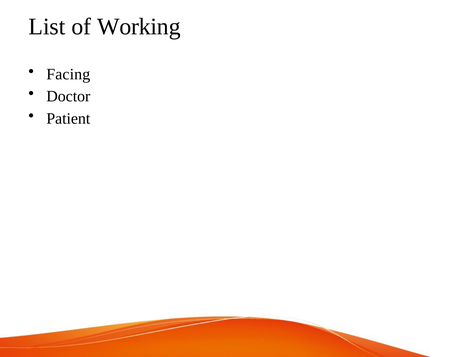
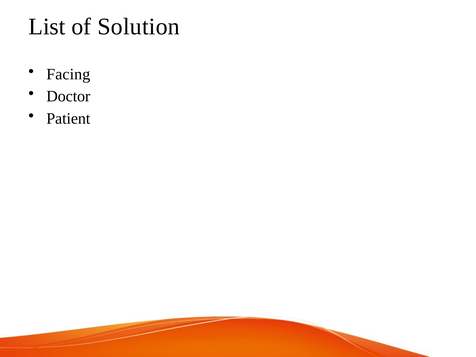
Working: Working -> Solution
